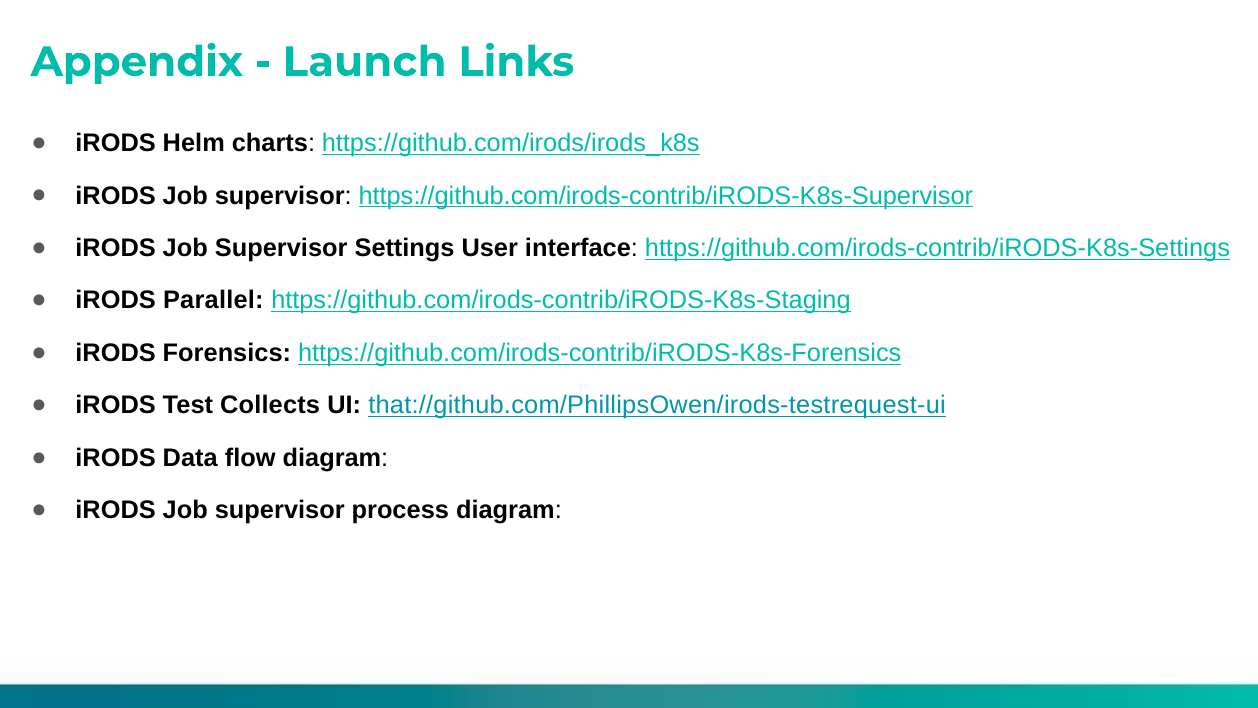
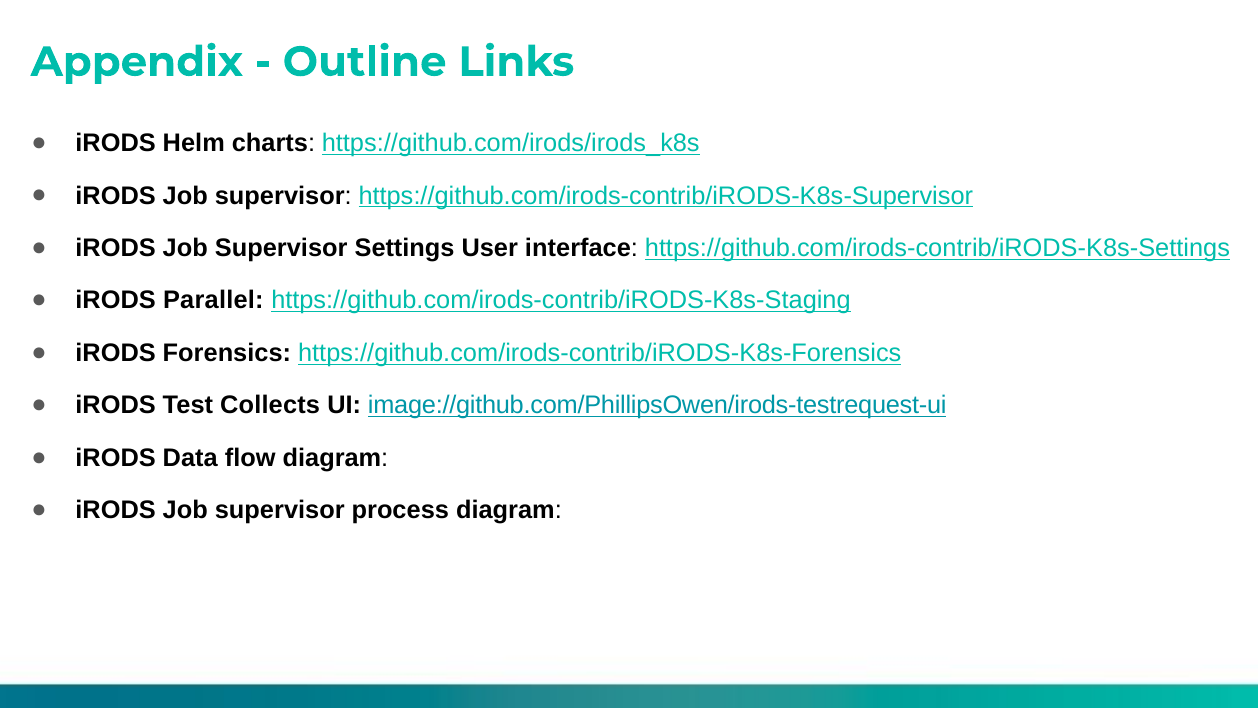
Launch: Launch -> Outline
that://github.com/PhillipsOwen/irods-testrequest-ui: that://github.com/PhillipsOwen/irods-testrequest-ui -> image://github.com/PhillipsOwen/irods-testrequest-ui
